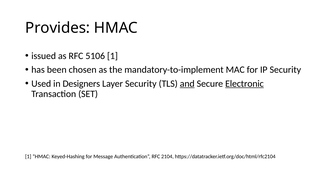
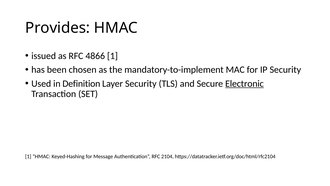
5106: 5106 -> 4866
Designers: Designers -> Definition
and underline: present -> none
